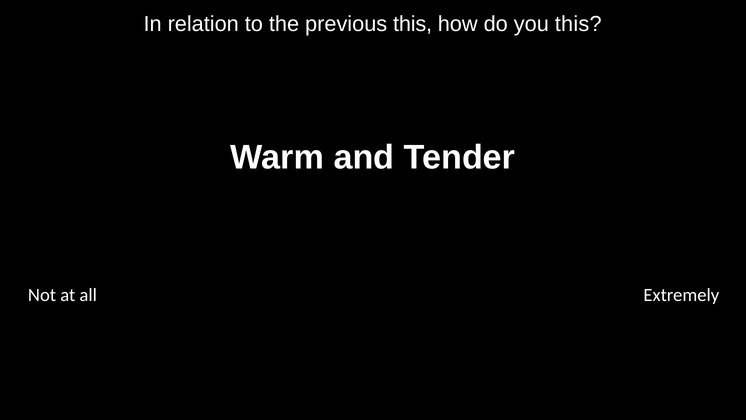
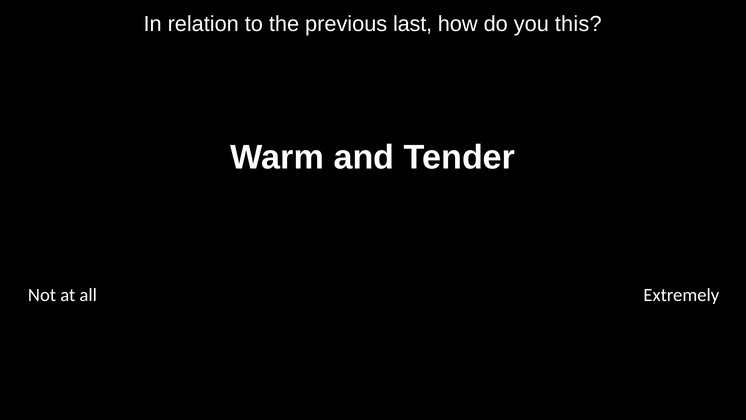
previous this: this -> last
